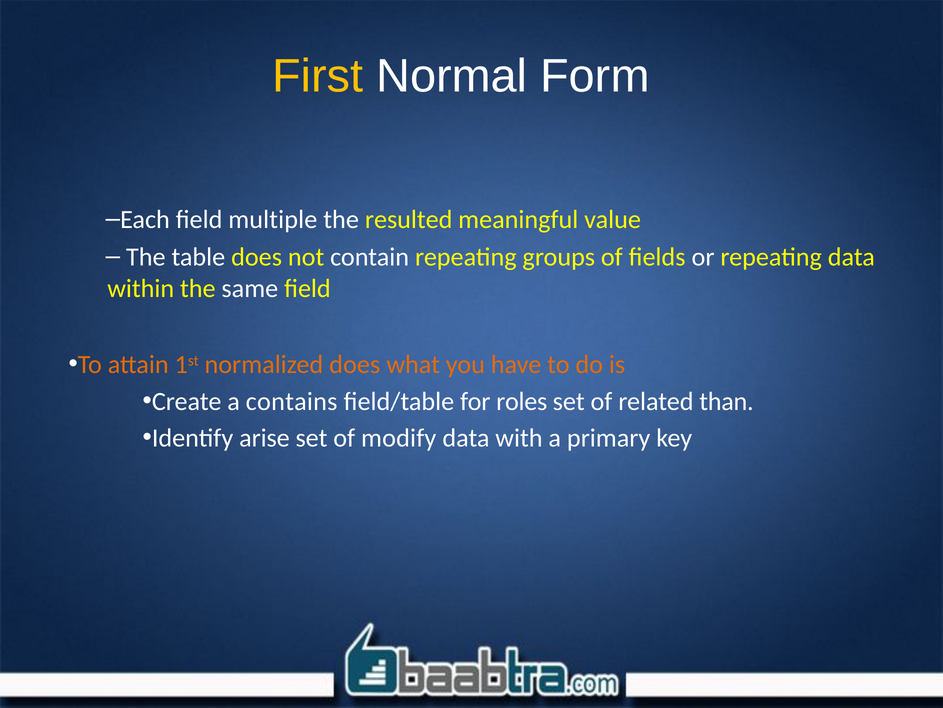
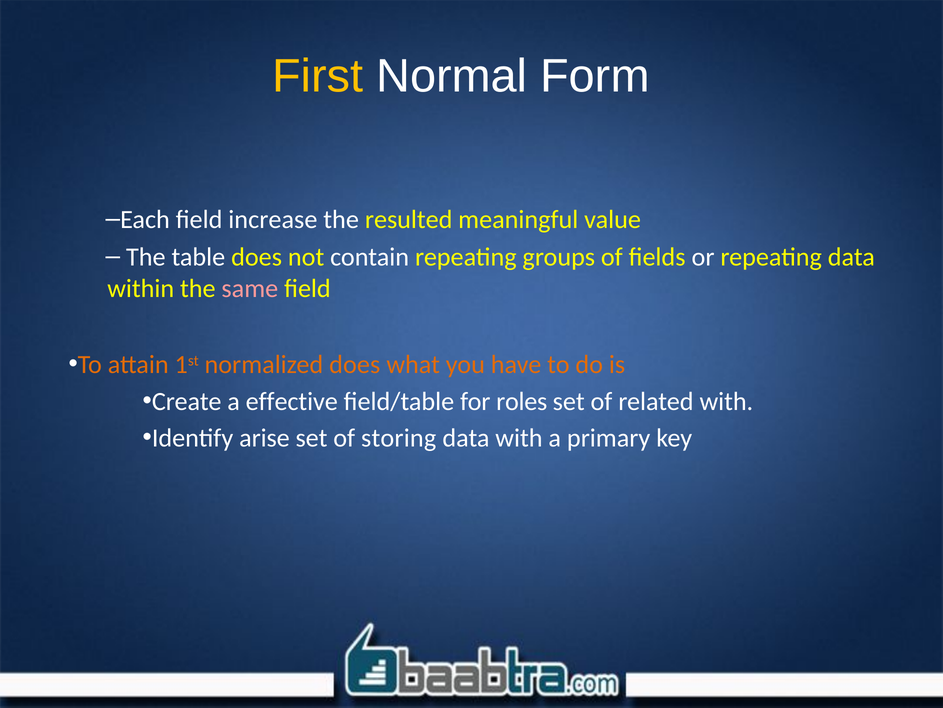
multiple: multiple -> increase
same colour: white -> pink
contains: contains -> effective
related than: than -> with
modify: modify -> storing
